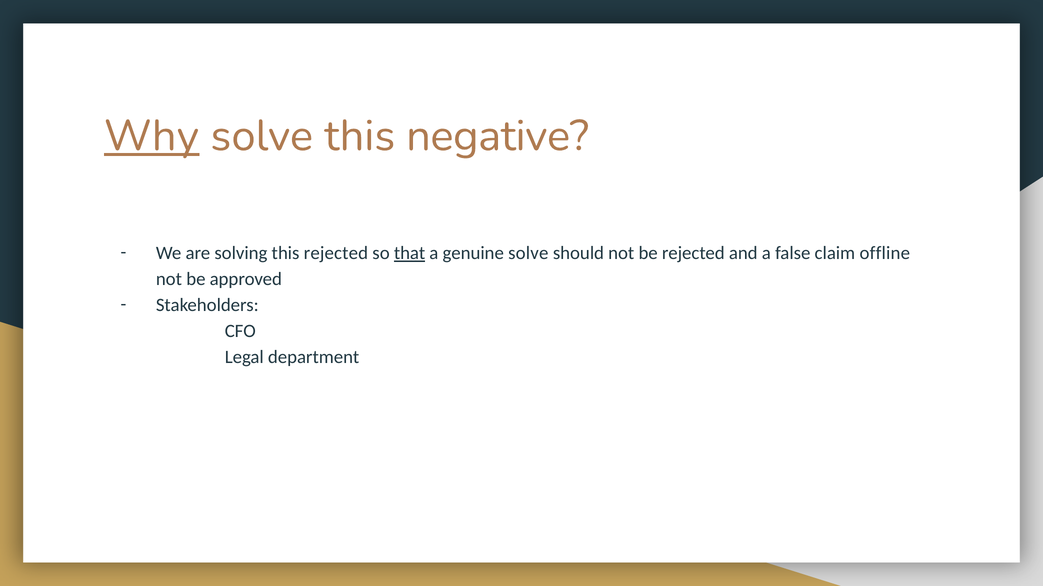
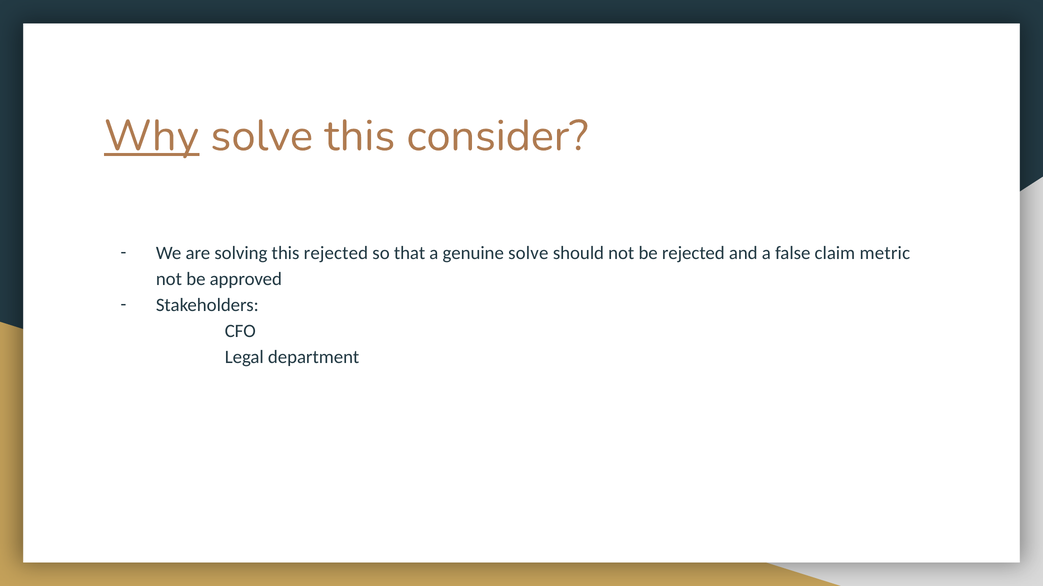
negative: negative -> consider
that underline: present -> none
offline: offline -> metric
